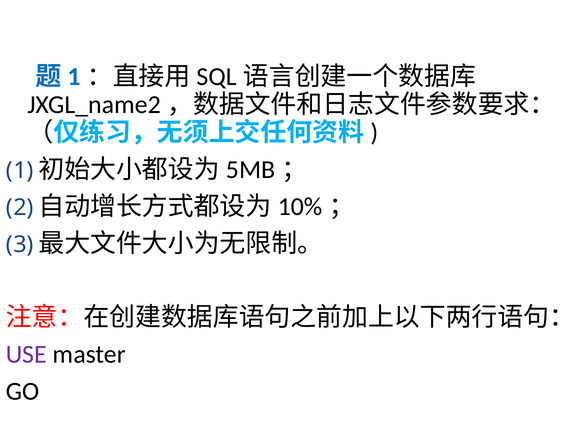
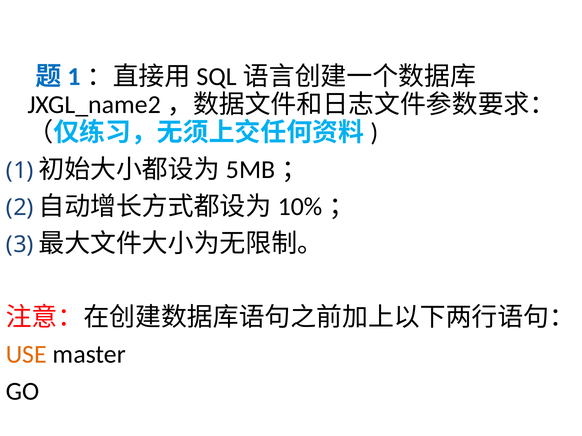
USE colour: purple -> orange
